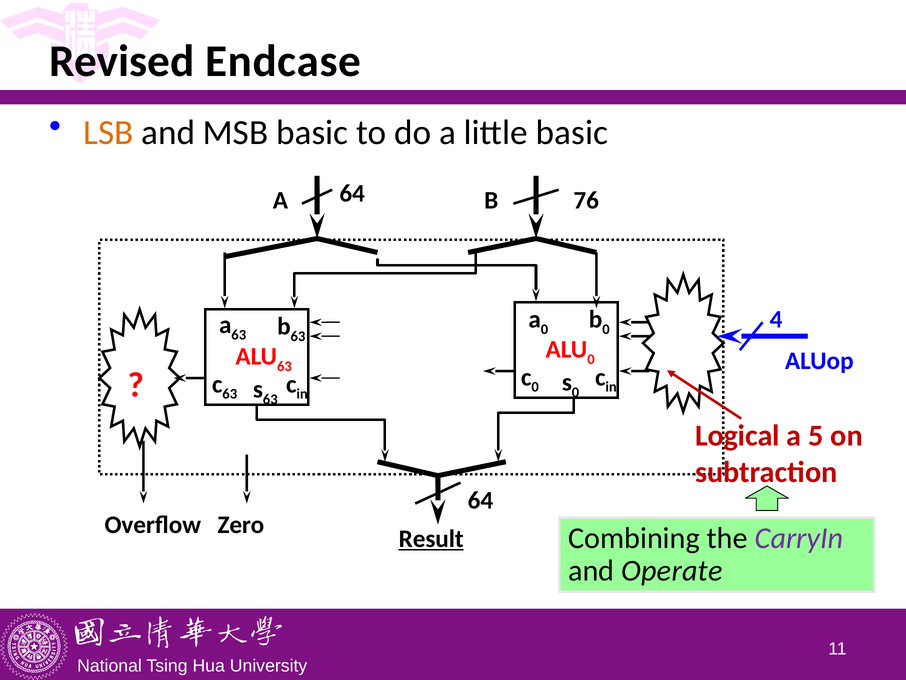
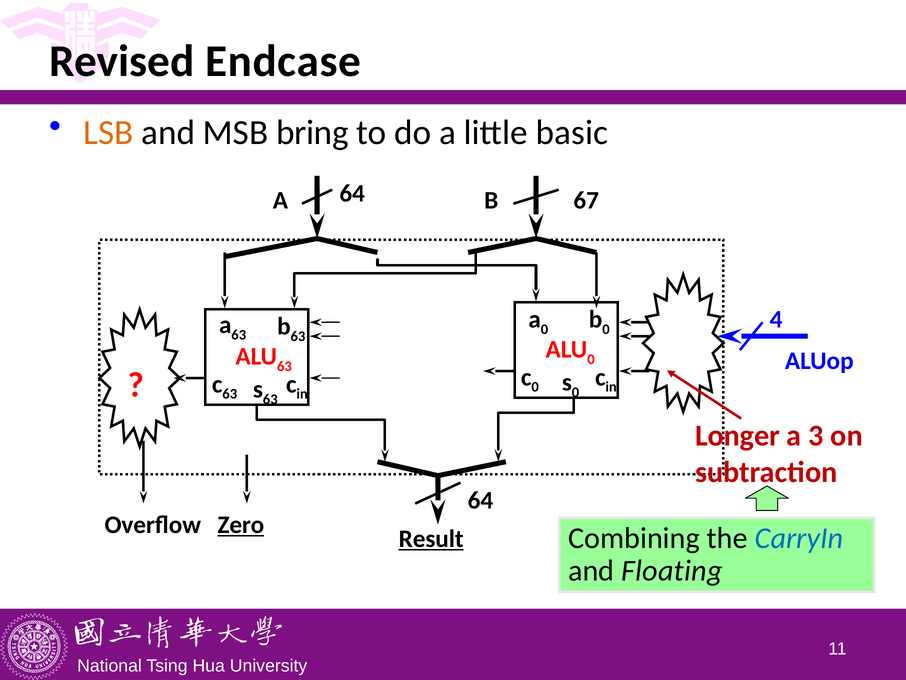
MSB basic: basic -> bring
76: 76 -> 67
Logical: Logical -> Longer
5: 5 -> 3
Zero underline: none -> present
CarryIn colour: purple -> blue
Operate: Operate -> Floating
